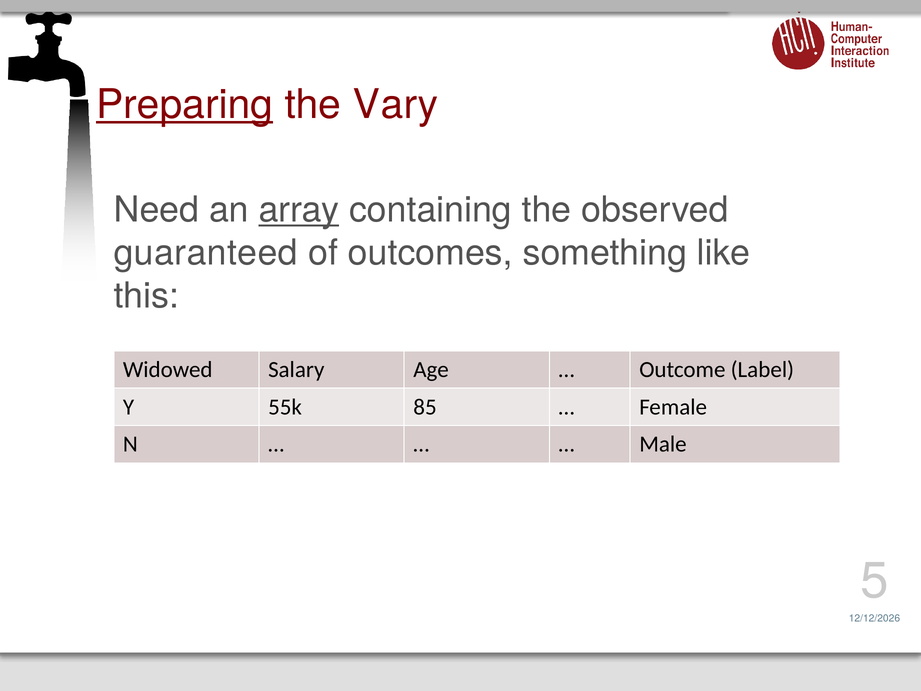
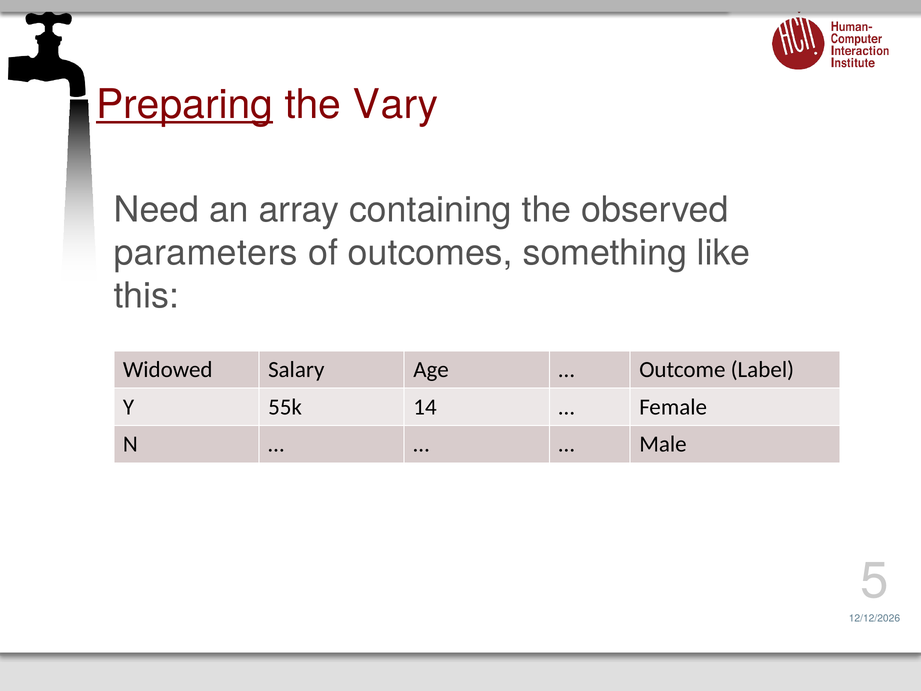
array underline: present -> none
guaranteed: guaranteed -> parameters
85: 85 -> 14
